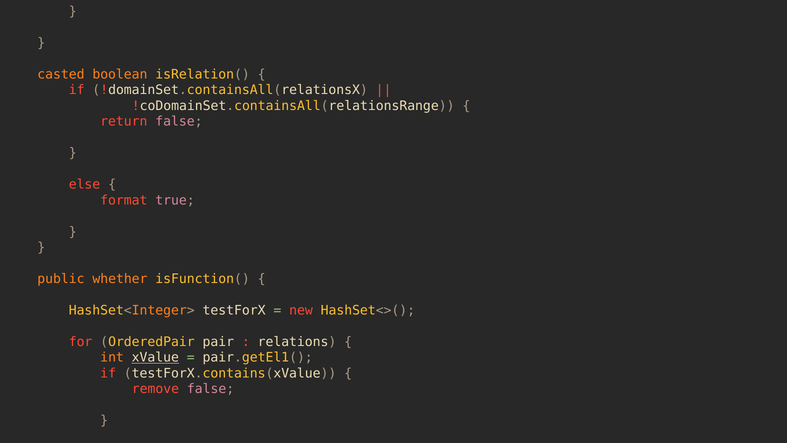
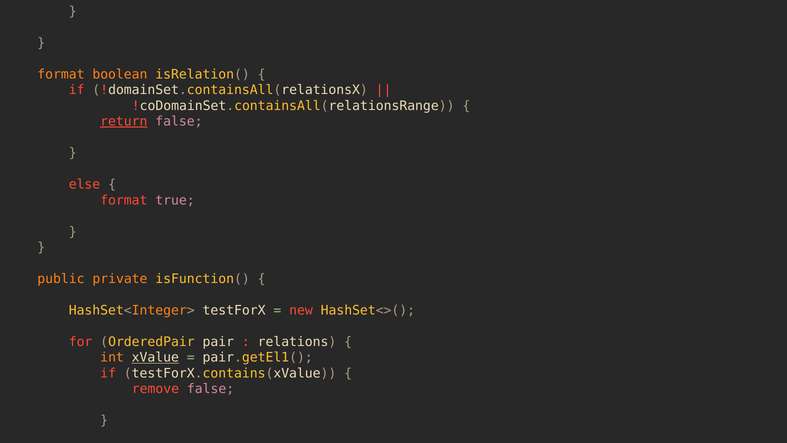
casted at (61, 74): casted -> format
return at (124, 121) underline: none -> present
public whether: whether -> private
